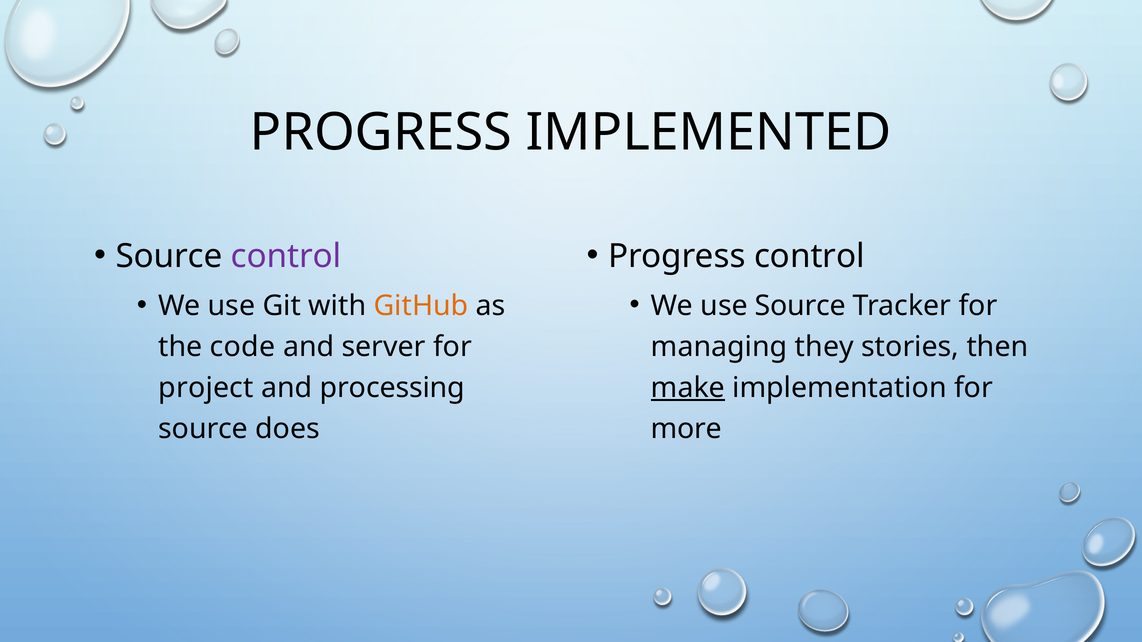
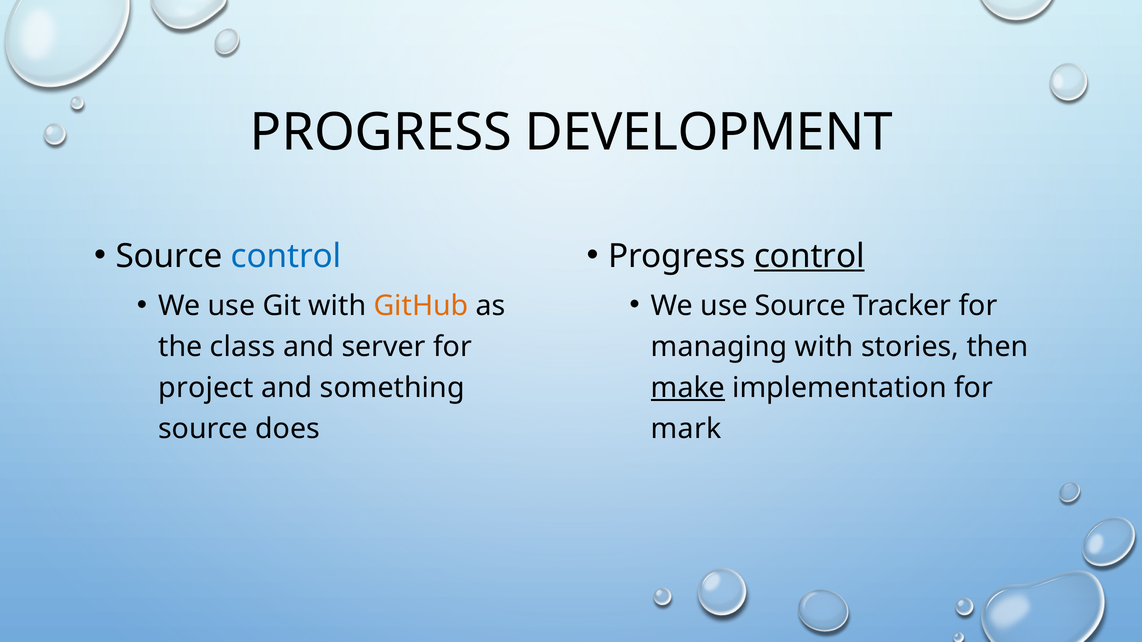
IMPLEMENTED: IMPLEMENTED -> DEVELOPMENT
control at (809, 256) underline: none -> present
control at (286, 256) colour: purple -> blue
managing they: they -> with
code: code -> class
processing: processing -> something
more: more -> mark
